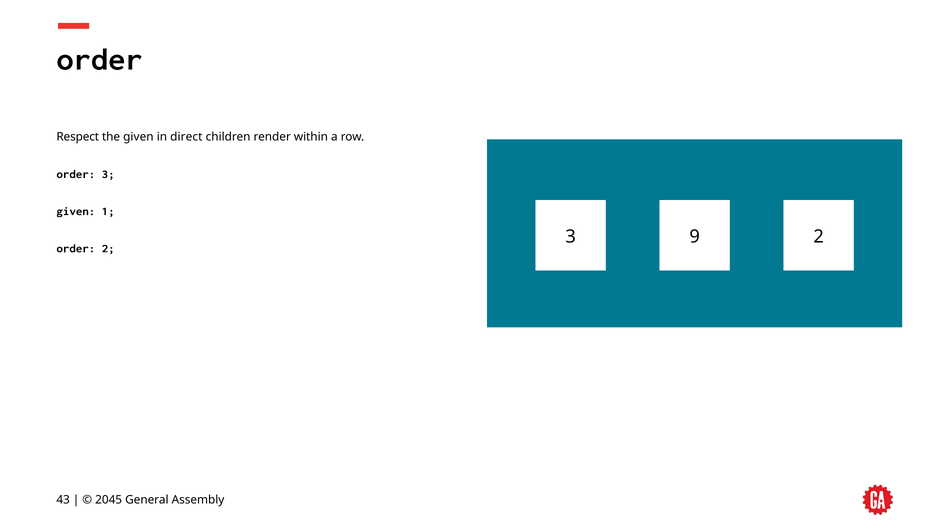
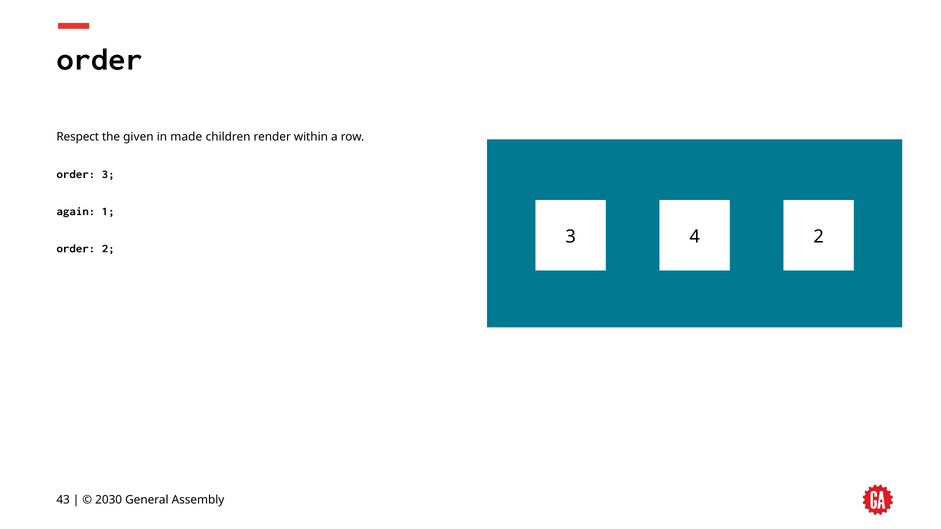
direct: direct -> made
given at (76, 211): given -> again
9: 9 -> 4
2045: 2045 -> 2030
